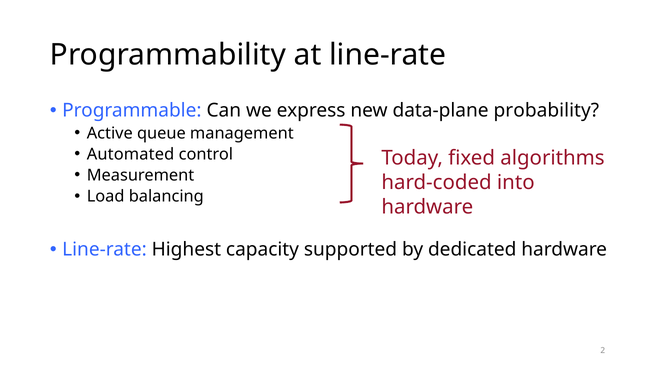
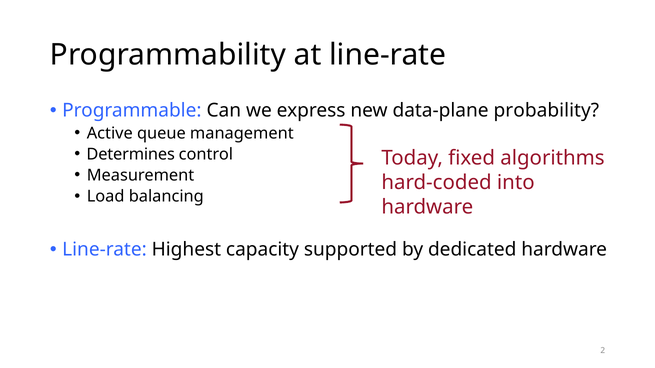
Automated: Automated -> Determines
